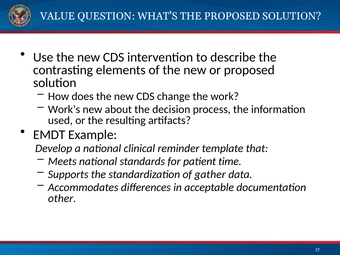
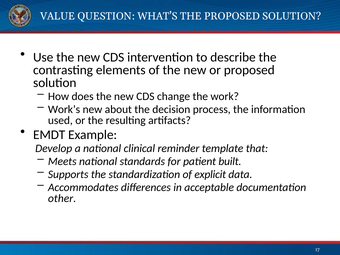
time: time -> built
gather: gather -> explicit
